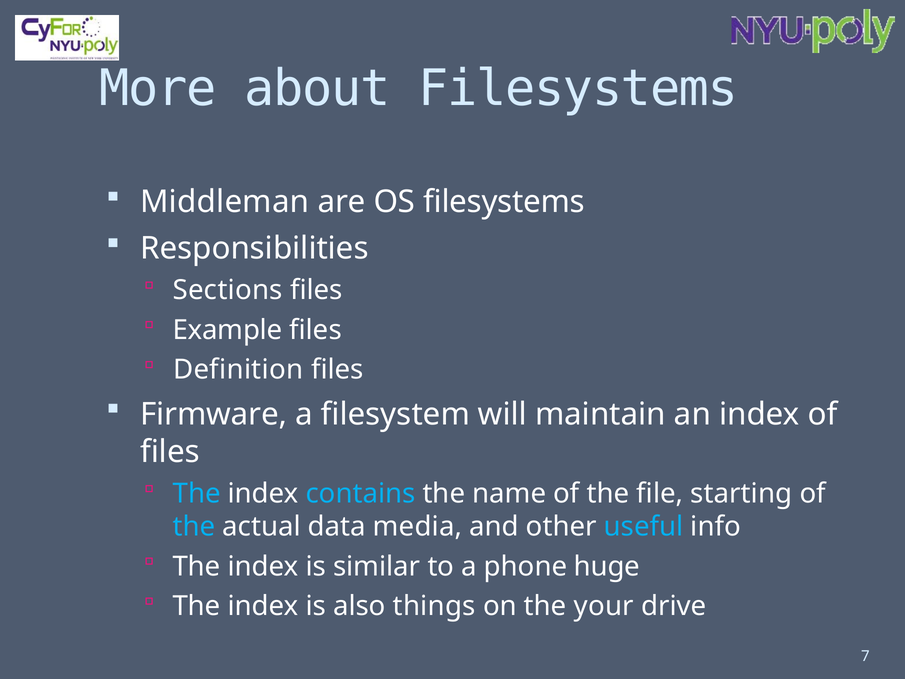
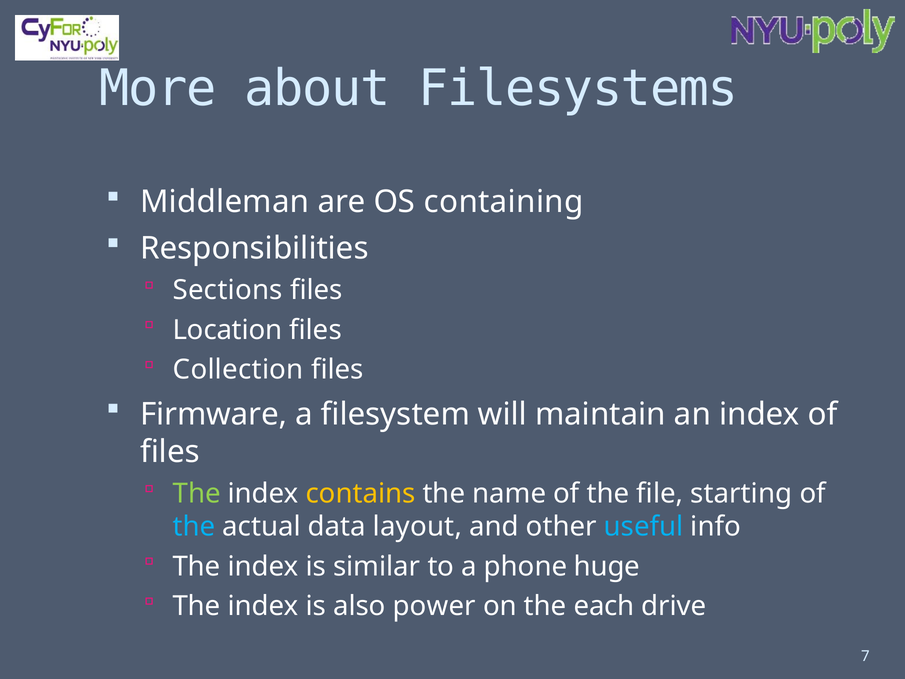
OS filesystems: filesystems -> containing
Example: Example -> Location
Definition: Definition -> Collection
The at (197, 493) colour: light blue -> light green
contains colour: light blue -> yellow
media: media -> layout
things: things -> power
your: your -> each
